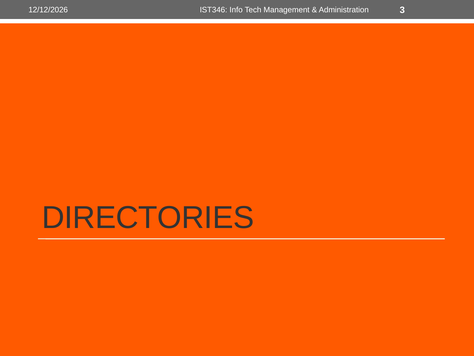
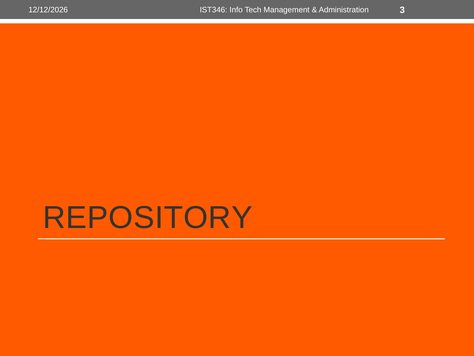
DIRECTORIES: DIRECTORIES -> REPOSITORY
